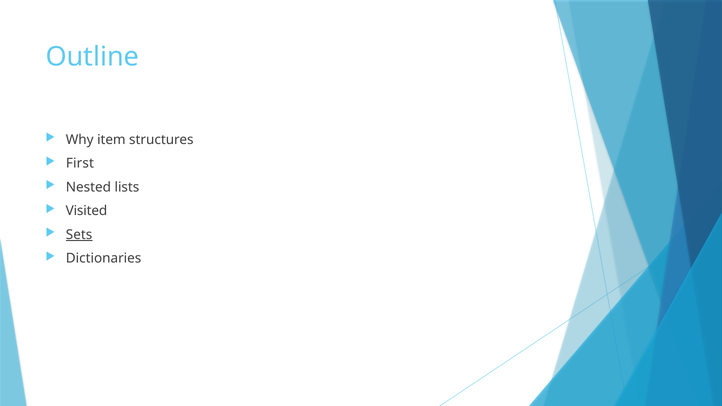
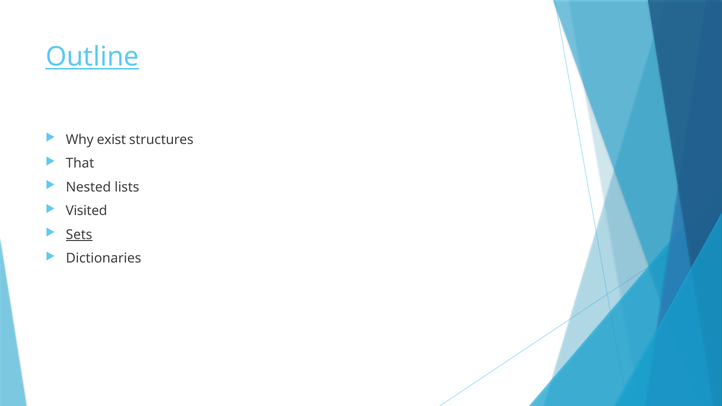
Outline underline: none -> present
item: item -> exist
First: First -> That
